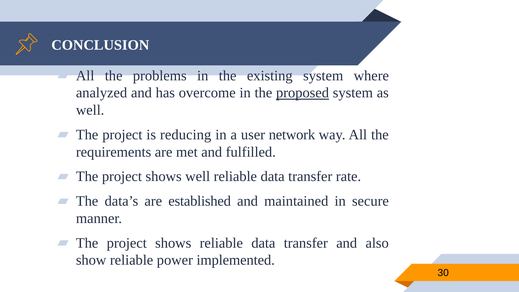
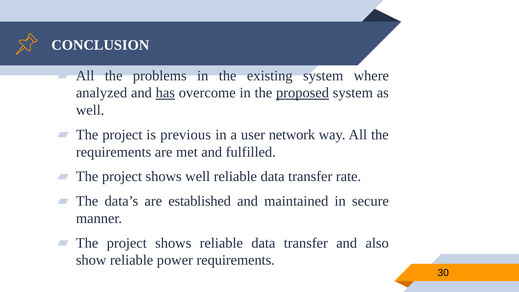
has underline: none -> present
reducing: reducing -> previous
power implemented: implemented -> requirements
